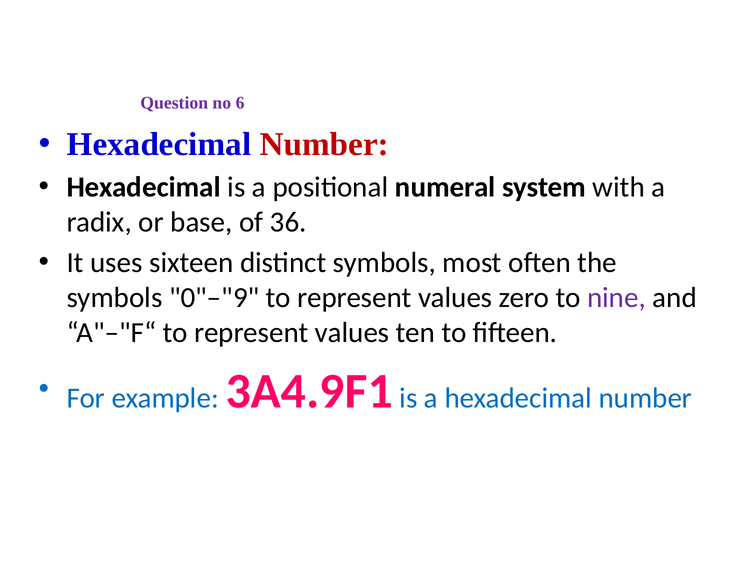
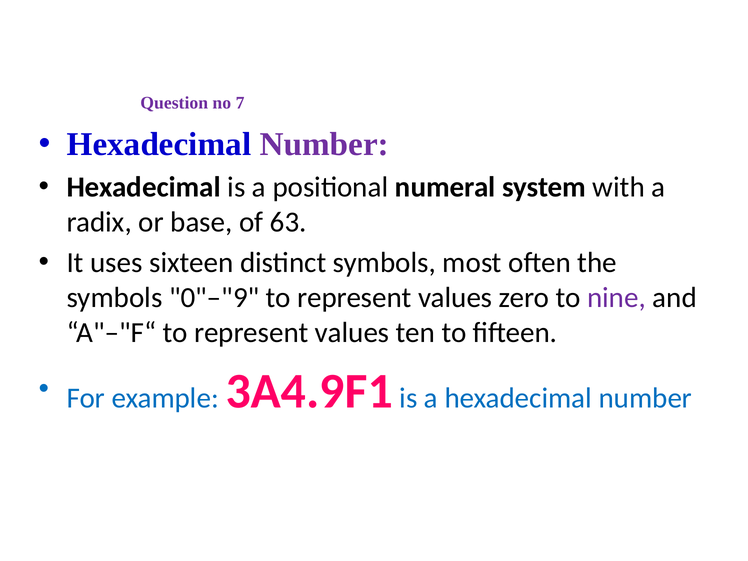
6: 6 -> 7
Number at (324, 144) colour: red -> purple
36: 36 -> 63
